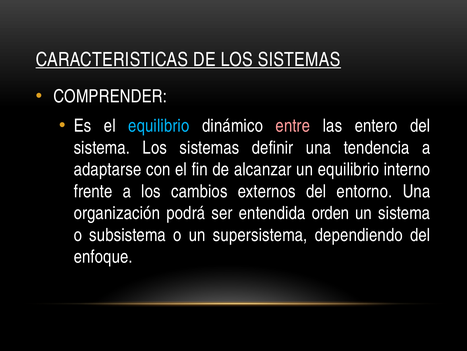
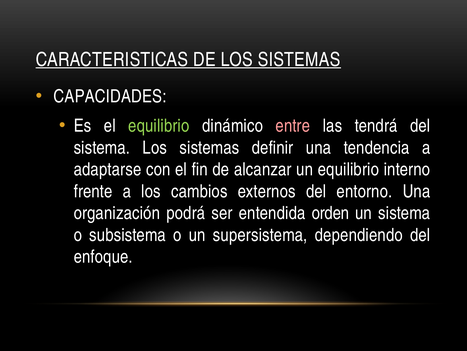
COMPRENDER: COMPRENDER -> CAPACIDADES
equilibrio at (159, 126) colour: light blue -> light green
entero: entero -> tendrá
